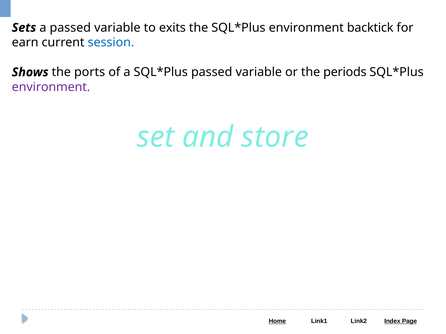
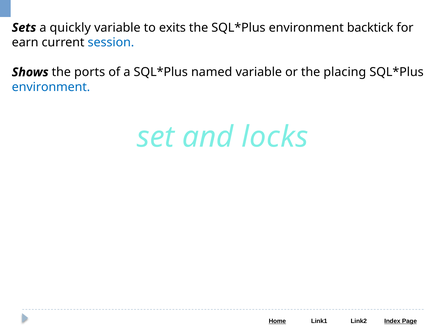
a passed: passed -> quickly
passed at (212, 72): passed -> named
periods: periods -> placing
environment at (51, 87) colour: purple -> blue
store: store -> locks
